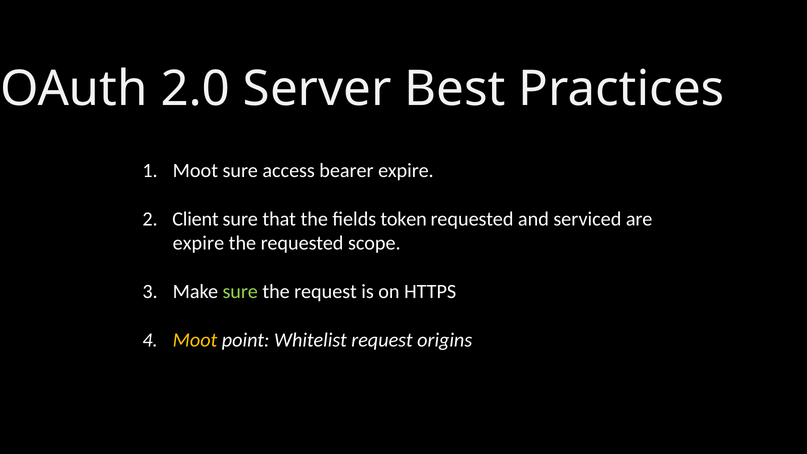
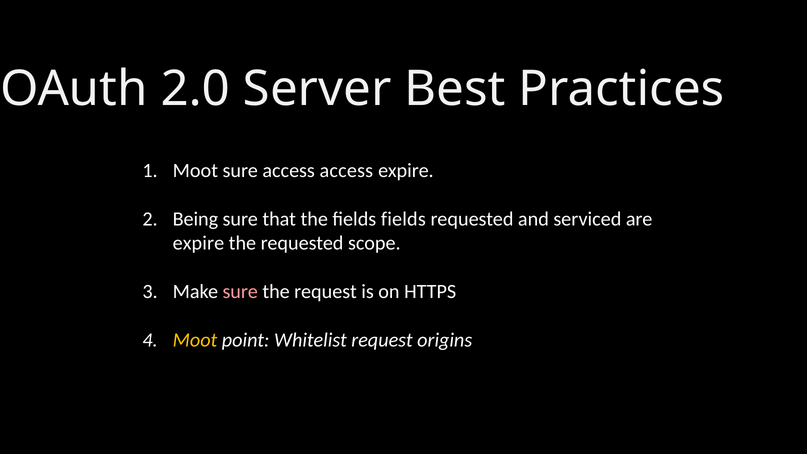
access bearer: bearer -> access
Client: Client -> Being
fields token: token -> fields
sure at (240, 291) colour: light green -> pink
